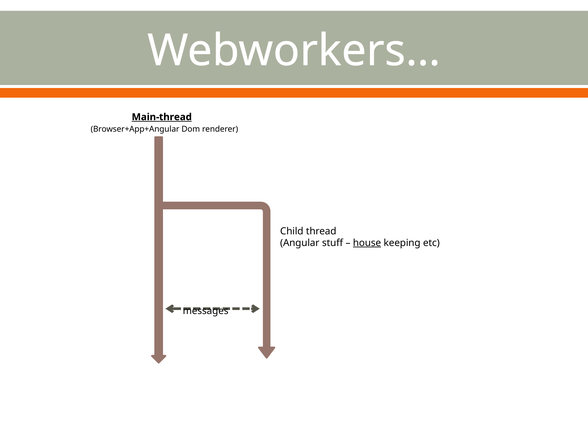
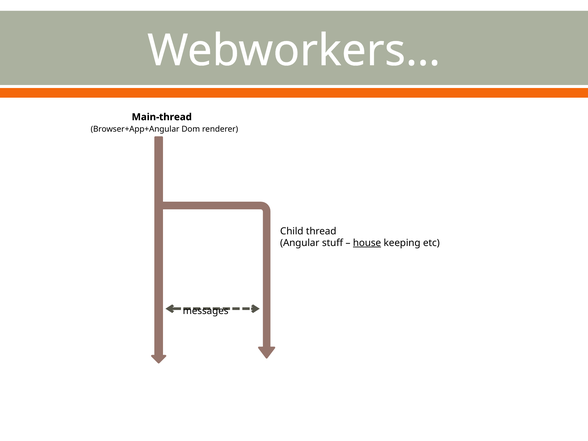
Main-thread underline: present -> none
